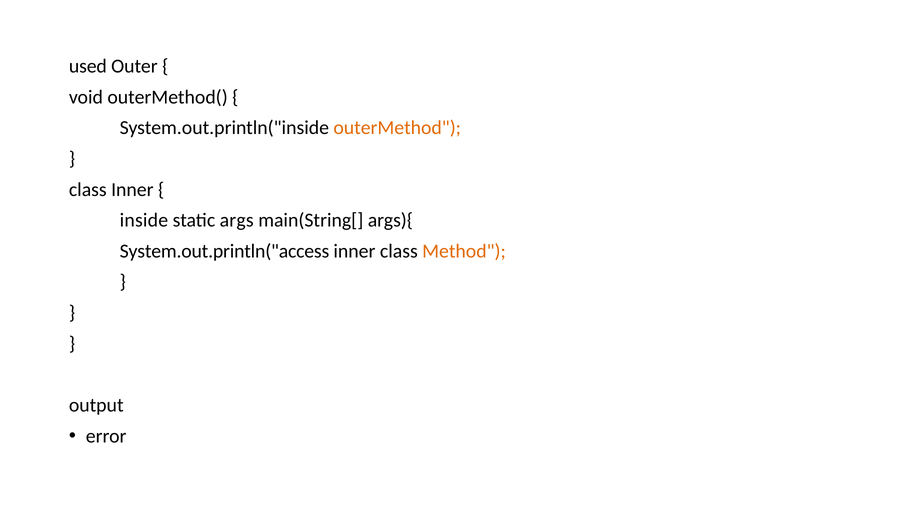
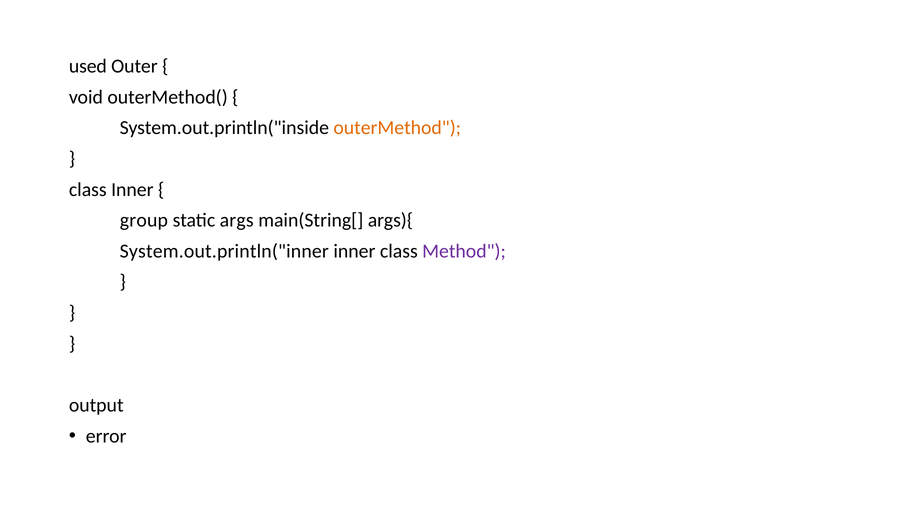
inside: inside -> group
System.out.println("access: System.out.println("access -> System.out.println("inner
Method colour: orange -> purple
